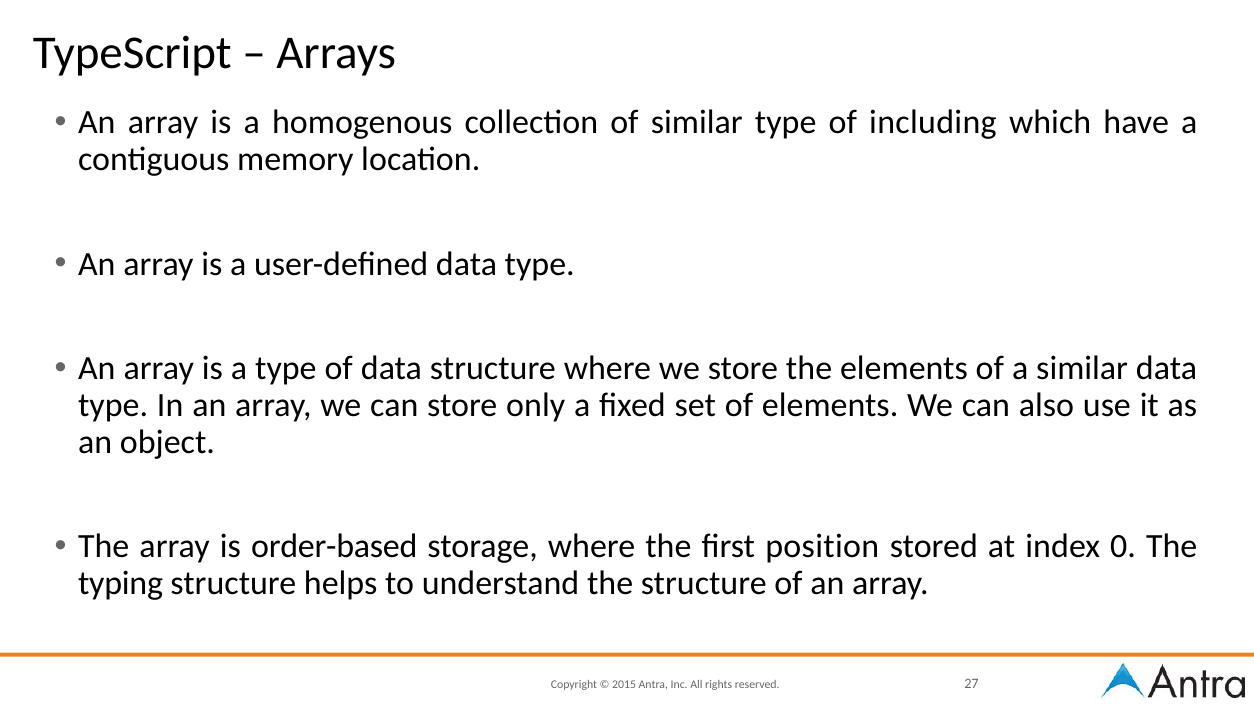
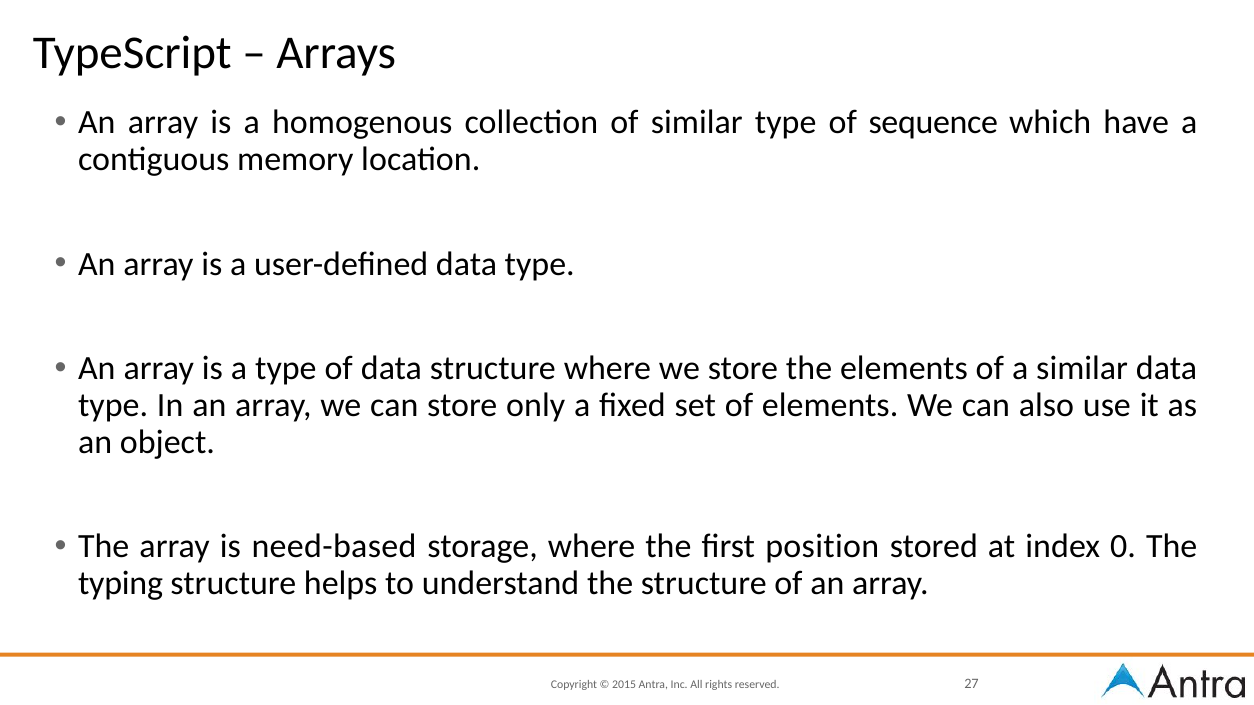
including: including -> sequence
order-based: order-based -> need-based
